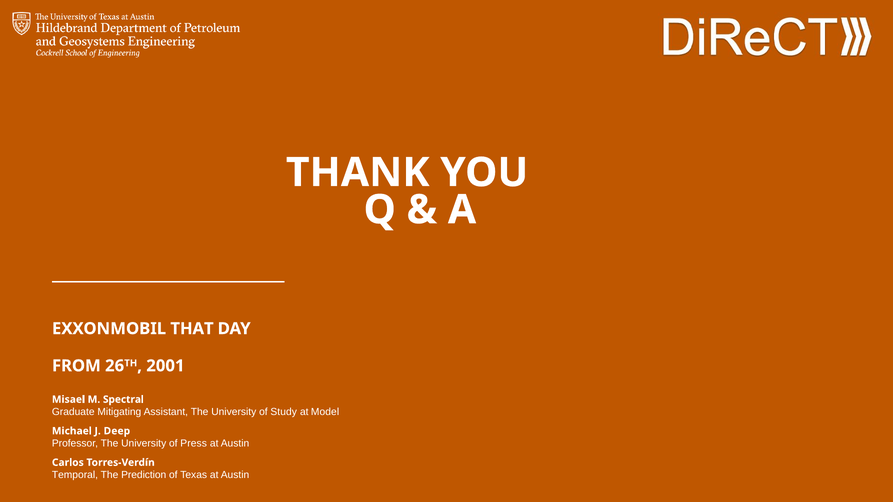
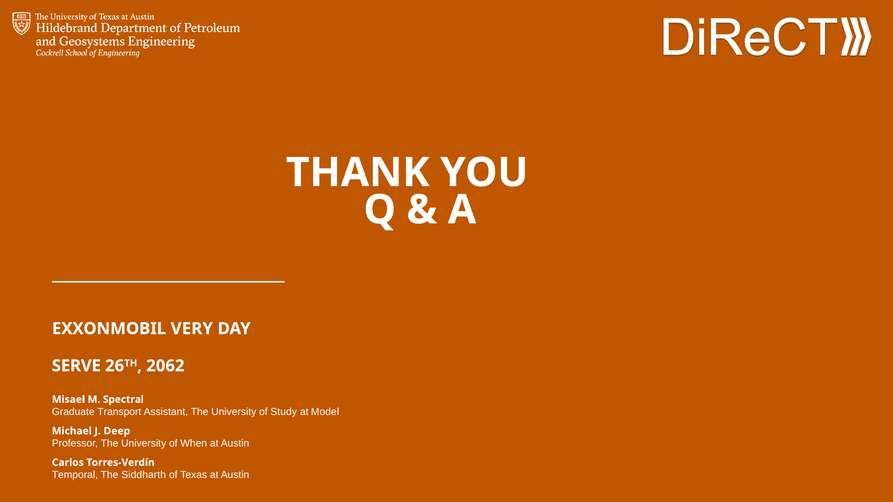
THAT: THAT -> VERY
FROM: FROM -> SERVE
2001: 2001 -> 2062
Mitigating: Mitigating -> Transport
Press: Press -> When
Prediction: Prediction -> Siddharth
